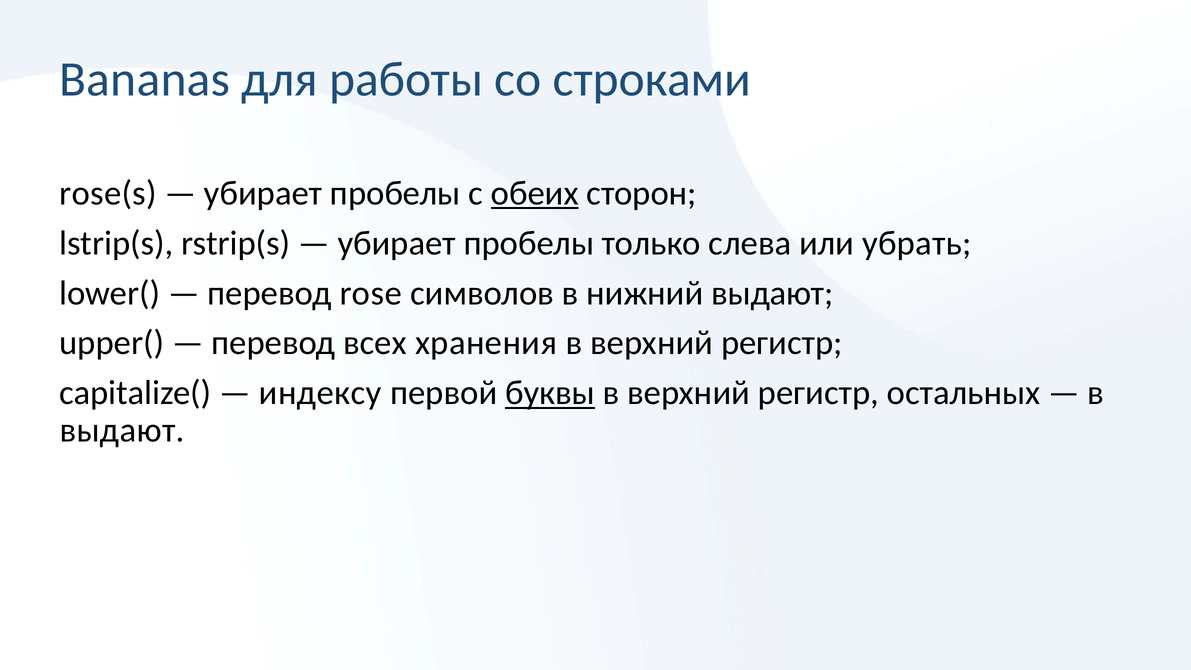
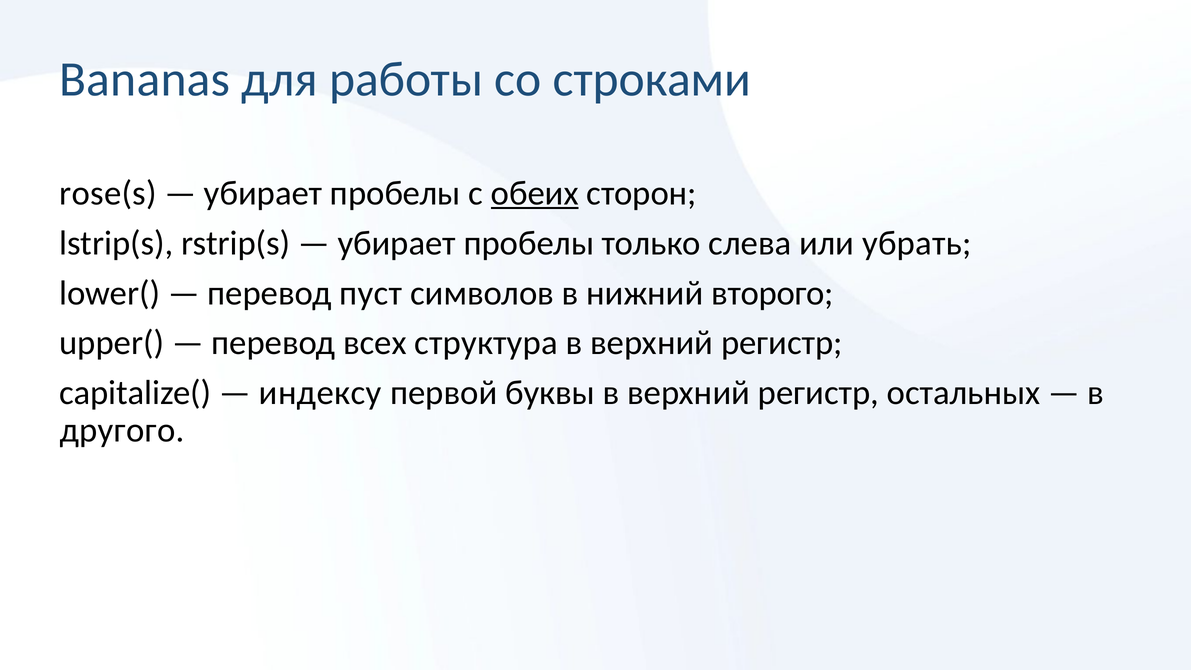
rose: rose -> пуст
нижний выдают: выдают -> второго
хранения: хранения -> структура
буквы underline: present -> none
выдают at (122, 430): выдают -> другого
